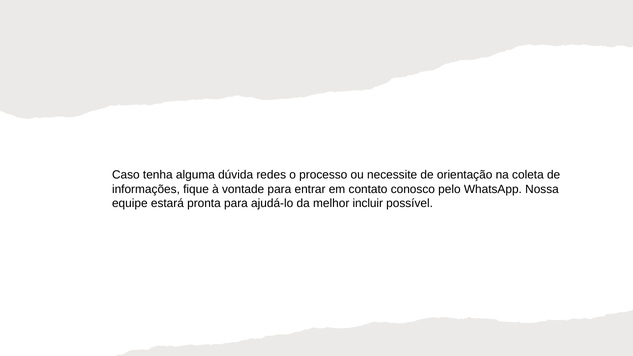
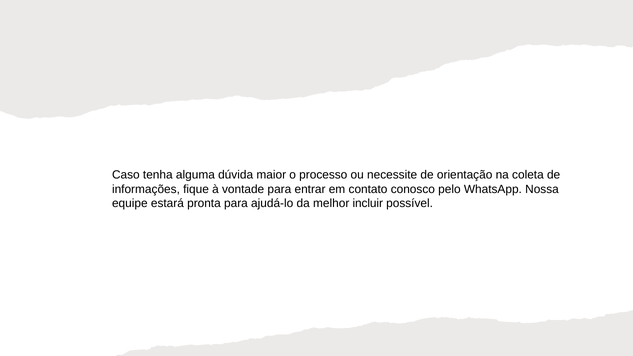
redes: redes -> maior
